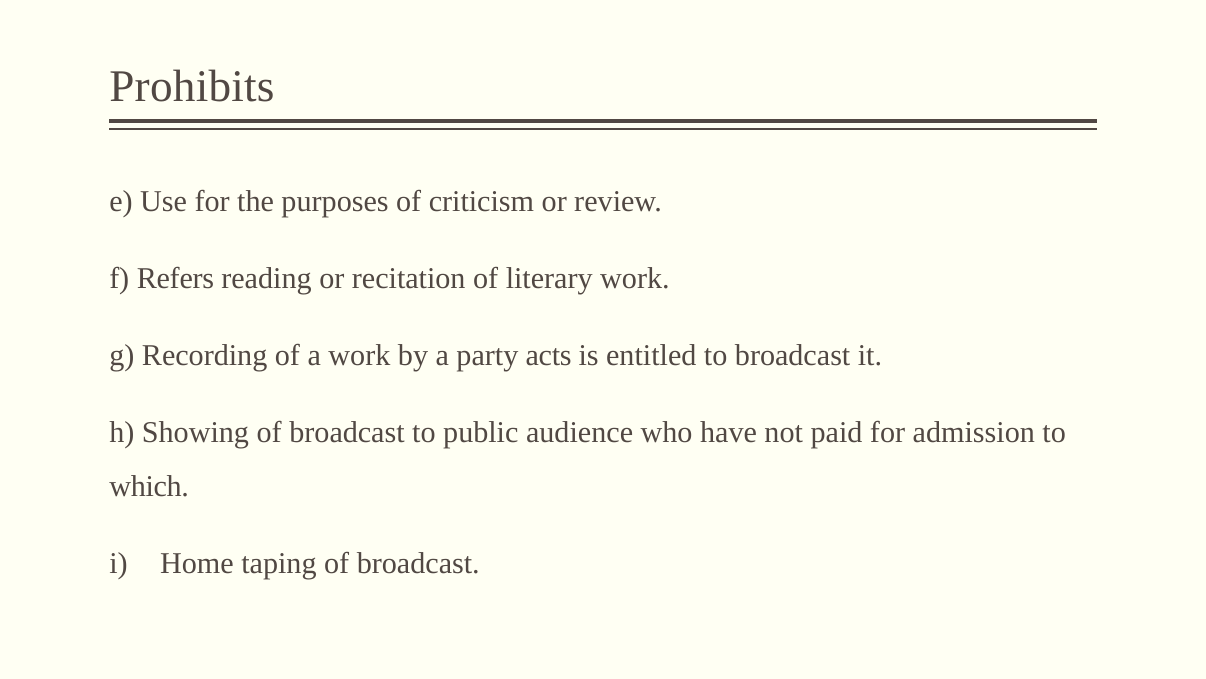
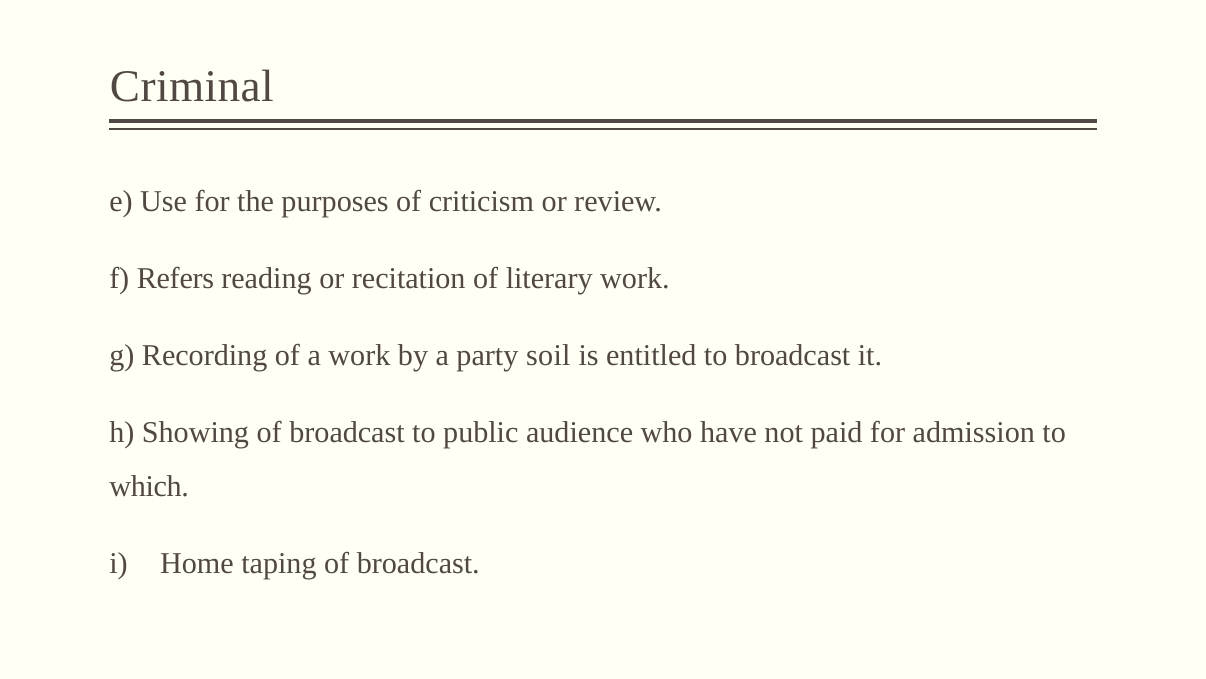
Prohibits: Prohibits -> Criminal
acts: acts -> soil
